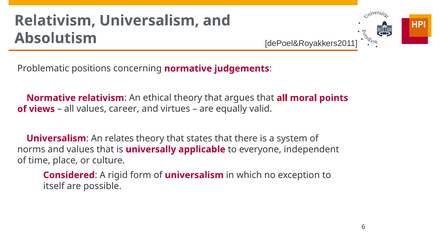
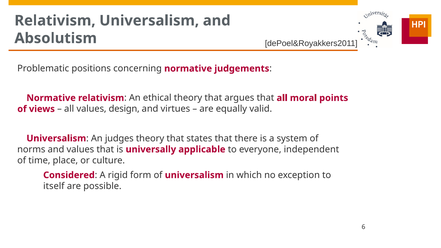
career: career -> design
relates: relates -> judges
